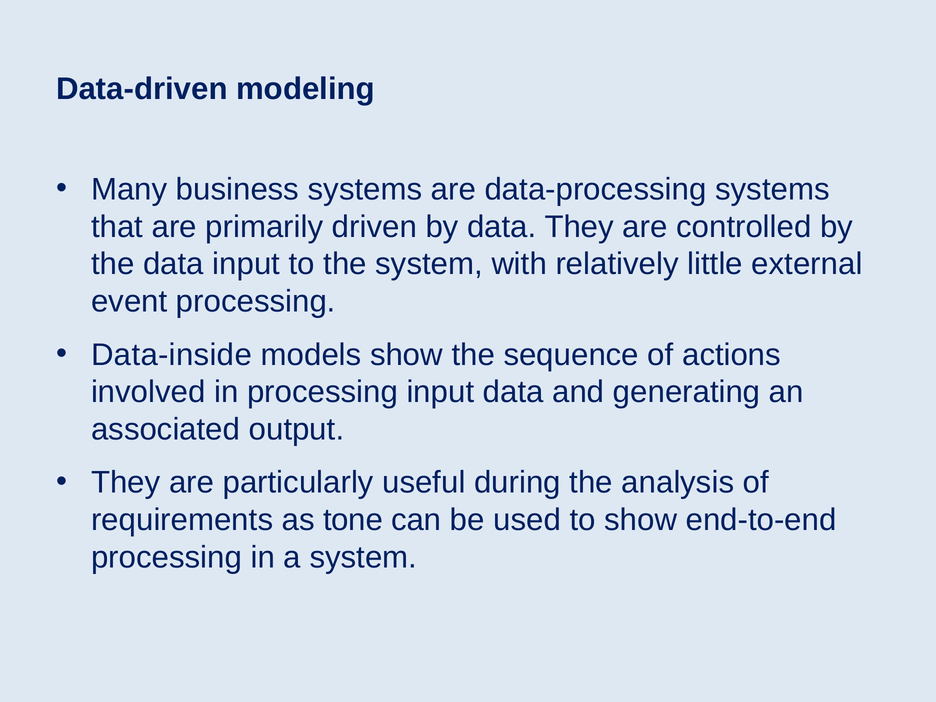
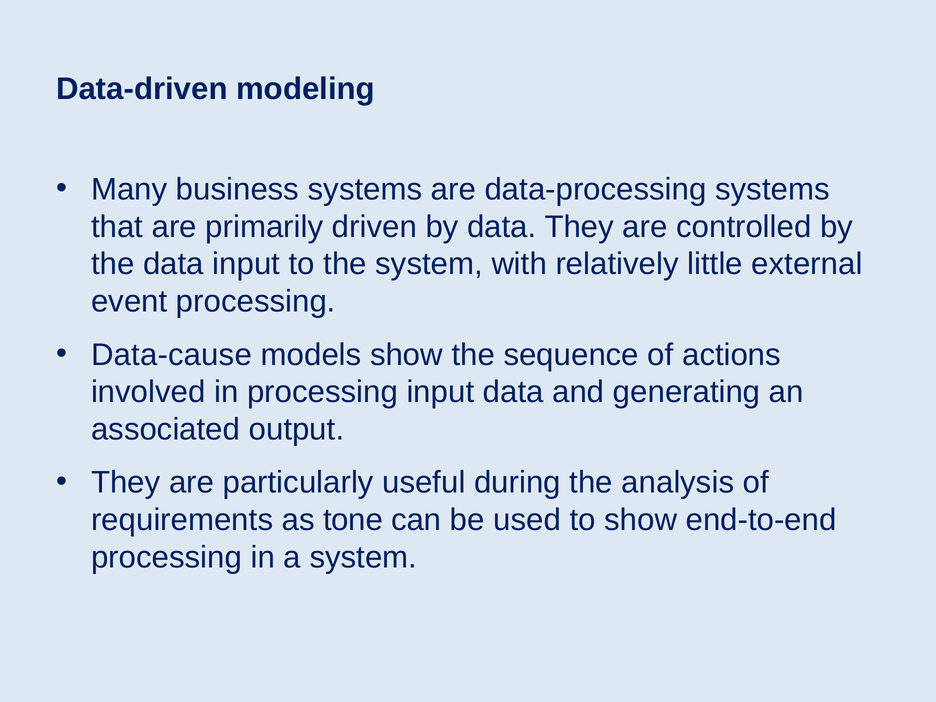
Data-inside: Data-inside -> Data-cause
